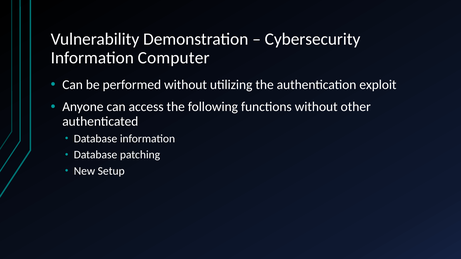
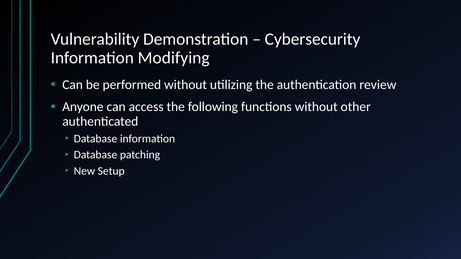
Computer: Computer -> Modifying
exploit: exploit -> review
